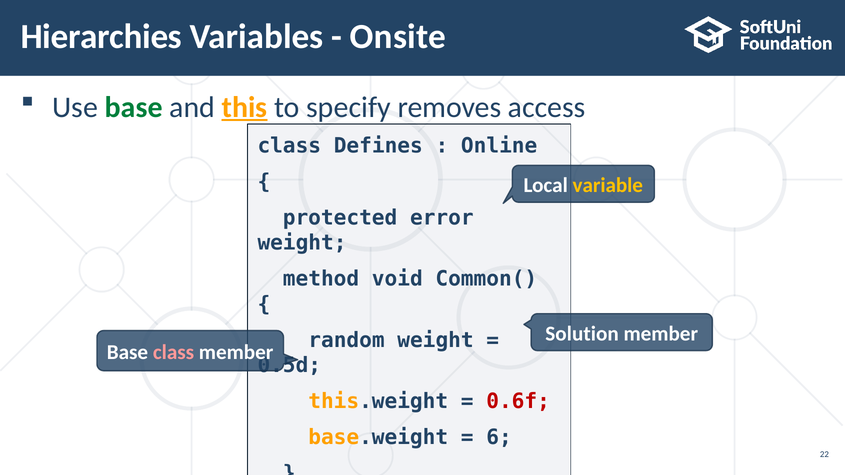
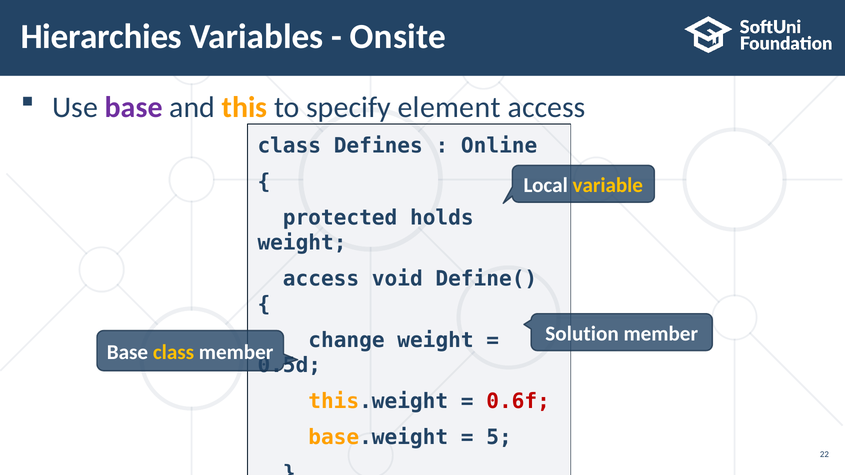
base at (134, 107) colour: green -> purple
this underline: present -> none
removes: removes -> element
error: error -> holds
method at (321, 279): method -> access
Common(: Common( -> Define(
random: random -> change
class at (174, 352) colour: pink -> yellow
6: 6 -> 5
